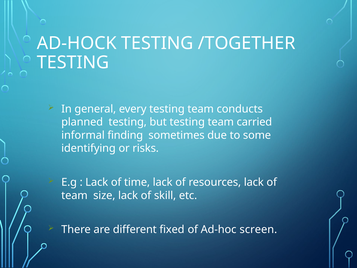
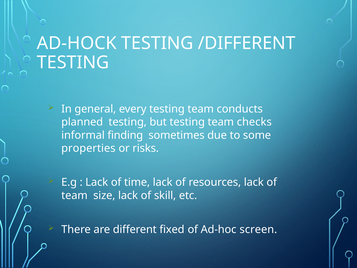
/TOGETHER: /TOGETHER -> /DIFFERENT
carried: carried -> checks
identifying: identifying -> properties
